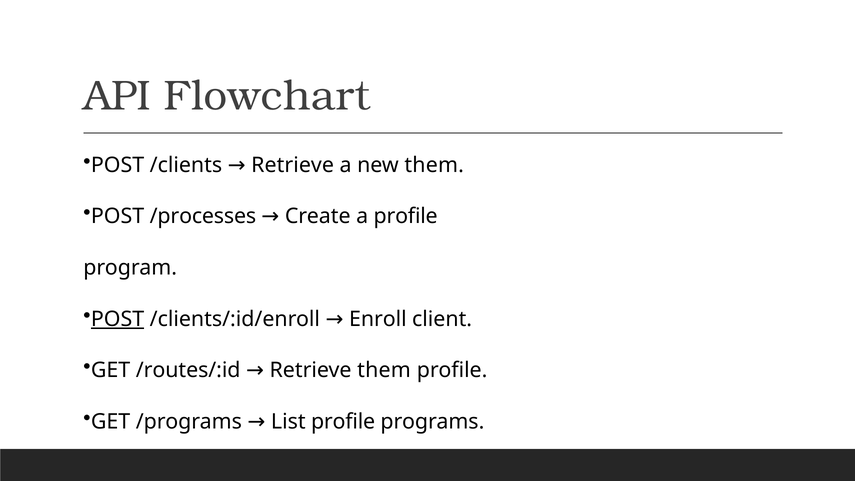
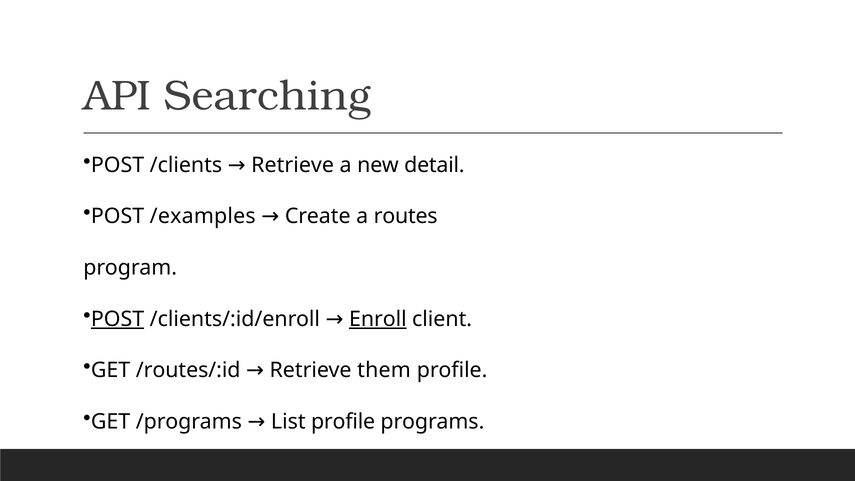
Flowchart: Flowchart -> Searching
new them: them -> detail
/processes: /processes -> /examples
a profile: profile -> routes
Enroll underline: none -> present
